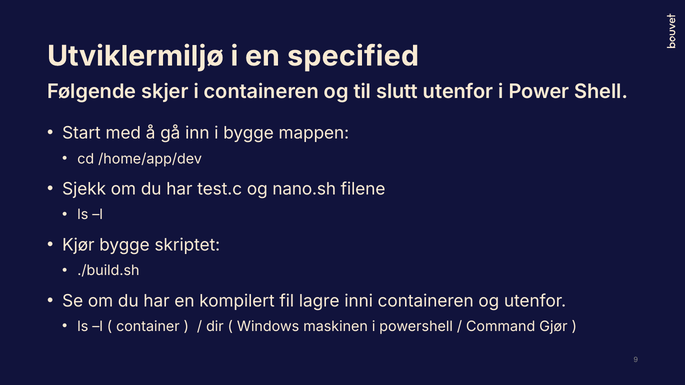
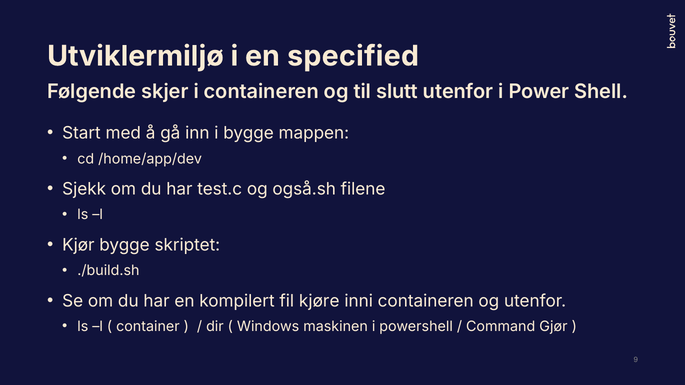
nano.sh: nano.sh -> også.sh
lagre: lagre -> kjøre
